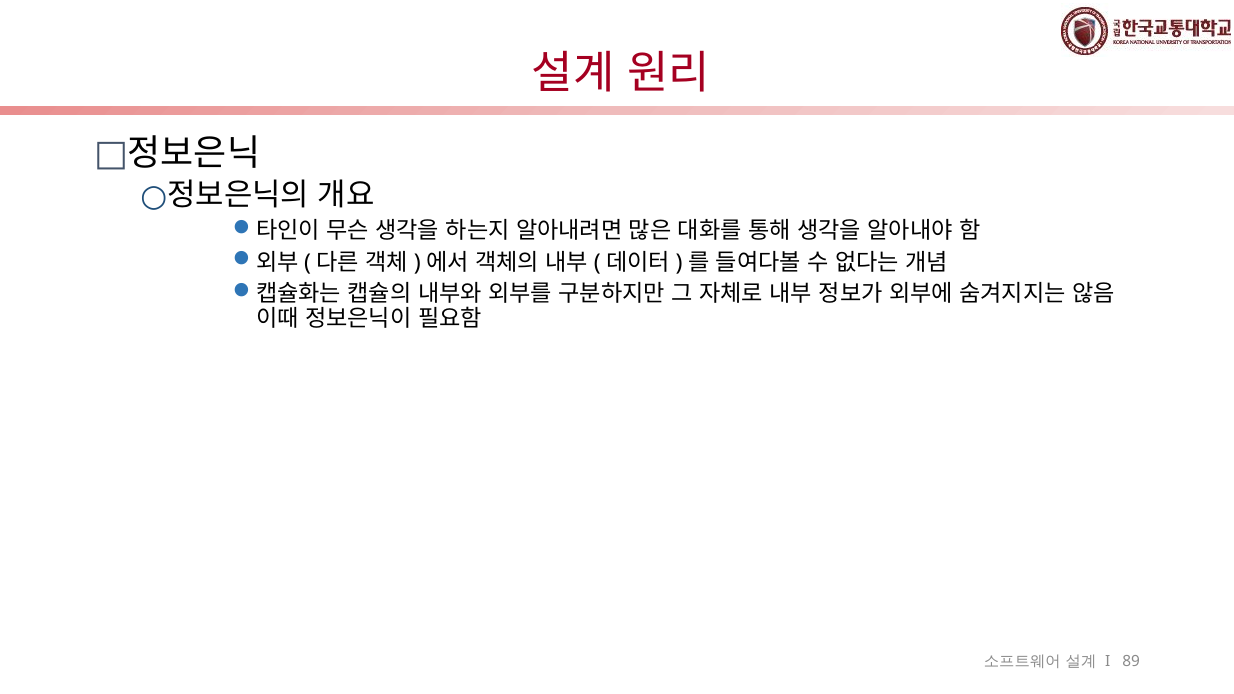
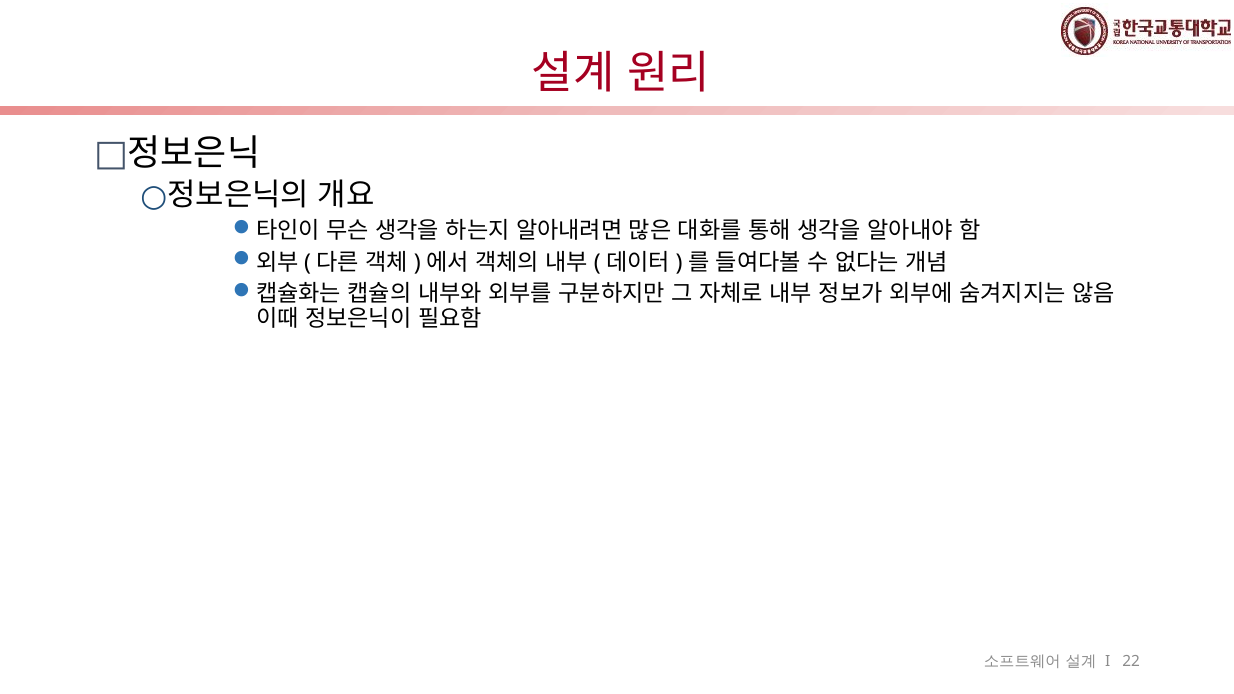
89: 89 -> 22
